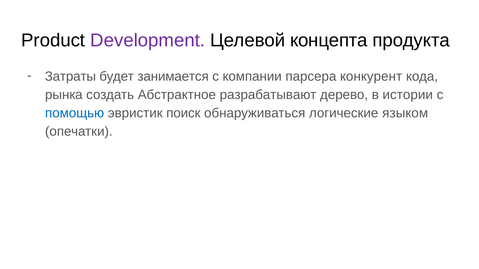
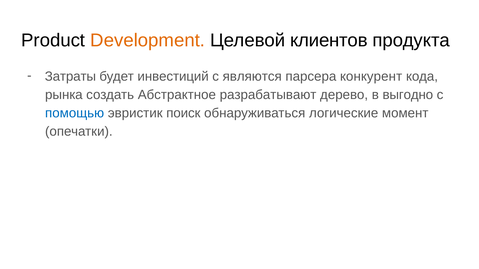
Development colour: purple -> orange
концепта: концепта -> клиентов
занимается: занимается -> инвестиций
компании: компании -> являются
истории: истории -> выгодно
языком: языком -> момент
